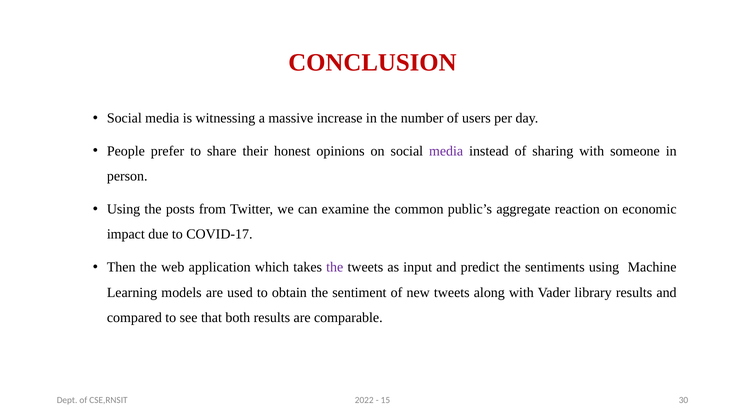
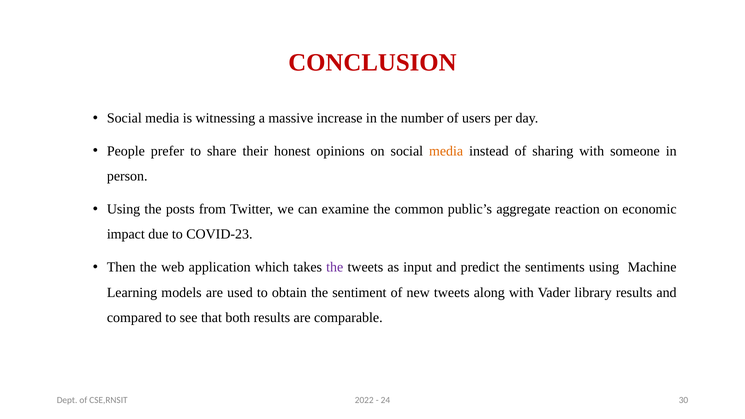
media at (446, 151) colour: purple -> orange
COVID-17: COVID-17 -> COVID-23
15: 15 -> 24
